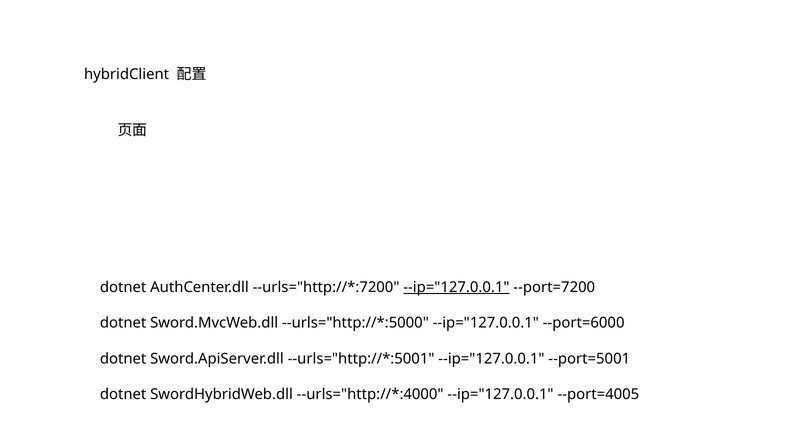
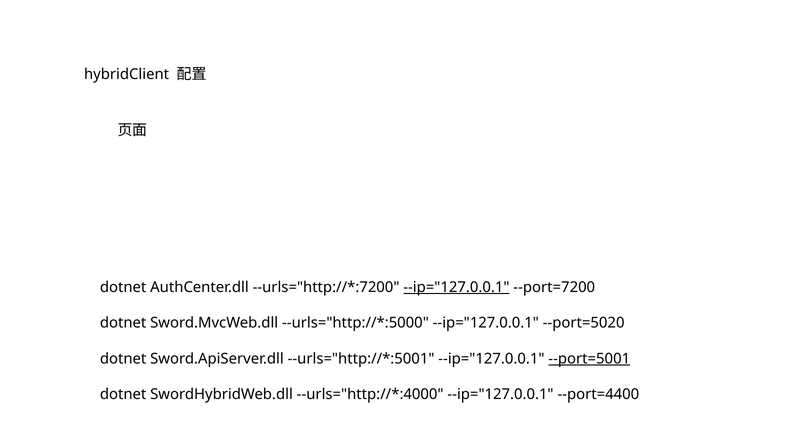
--port=6000: --port=6000 -> --port=5020
--port=5001 underline: none -> present
--port=4005: --port=4005 -> --port=4400
